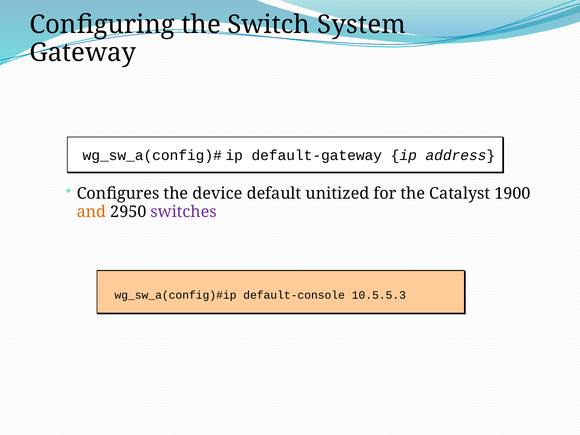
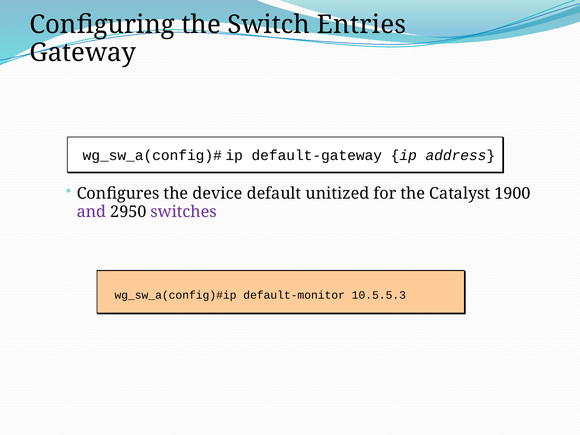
System: System -> Entries
and colour: orange -> purple
default-console: default-console -> default-monitor
